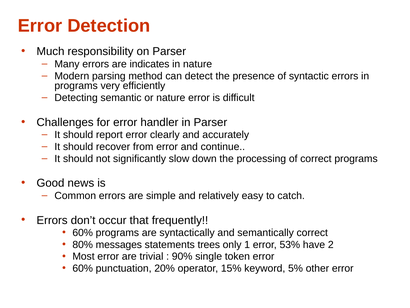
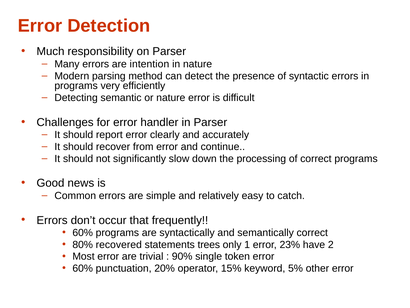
indicates: indicates -> intention
messages: messages -> recovered
53%: 53% -> 23%
